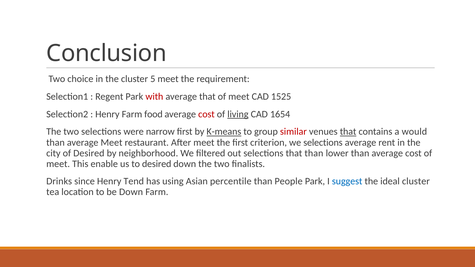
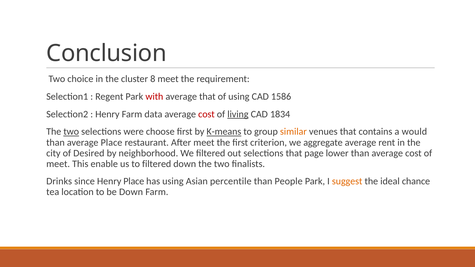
5: 5 -> 8
meet at (239, 97): meet -> using
1525: 1525 -> 1586
food: food -> data
1654: 1654 -> 1834
two at (71, 132) underline: none -> present
narrow: narrow -> choose
similar colour: red -> orange
that at (348, 132) underline: present -> none
average Meet: Meet -> Place
we selections: selections -> aggregate
that than: than -> page
to desired: desired -> filtered
Henry Tend: Tend -> Place
suggest colour: blue -> orange
ideal cluster: cluster -> chance
